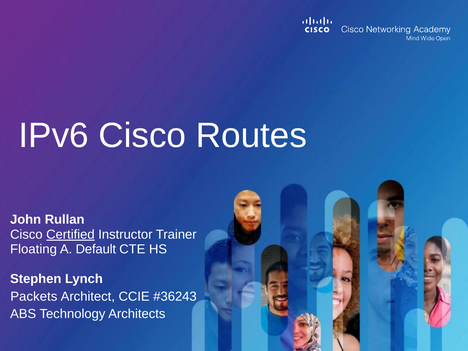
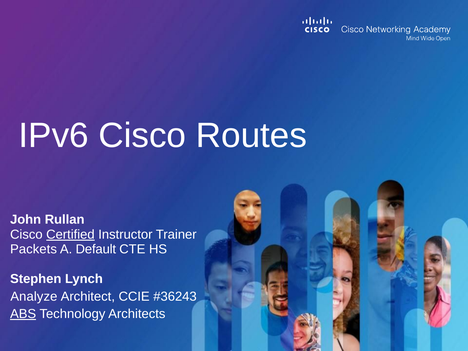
Floating: Floating -> Packets
Packets: Packets -> Analyze
ABS underline: none -> present
